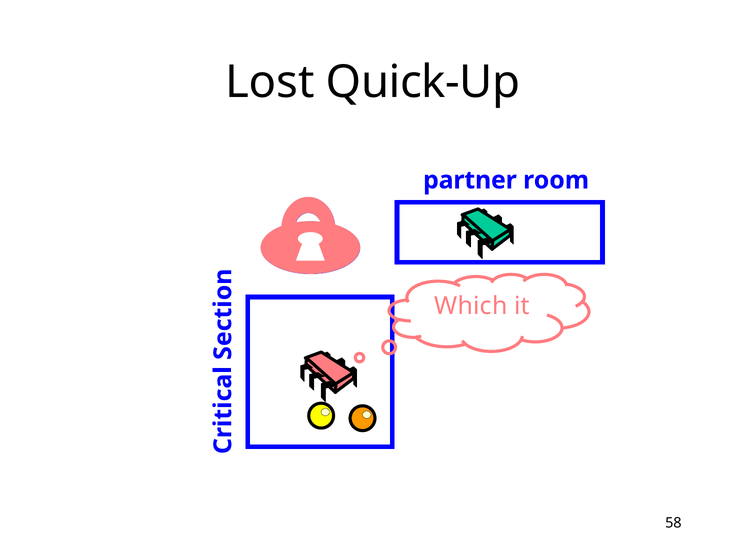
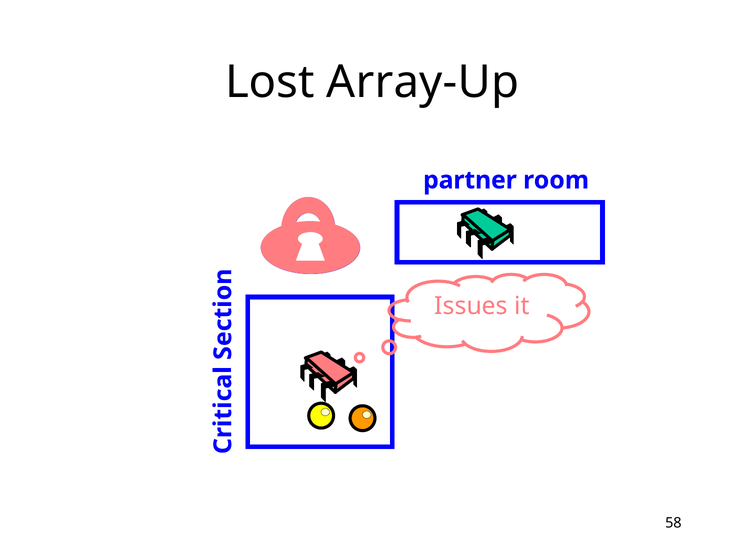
Quick-Up: Quick-Up -> Array-Up
Which: Which -> Issues
